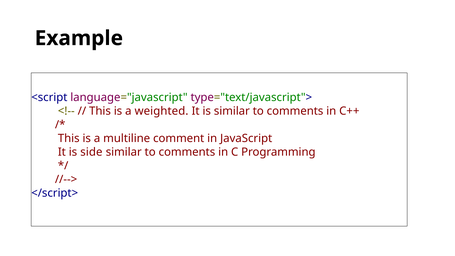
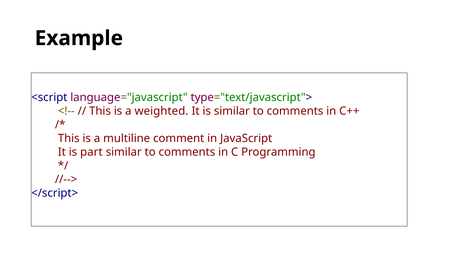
side: side -> part
